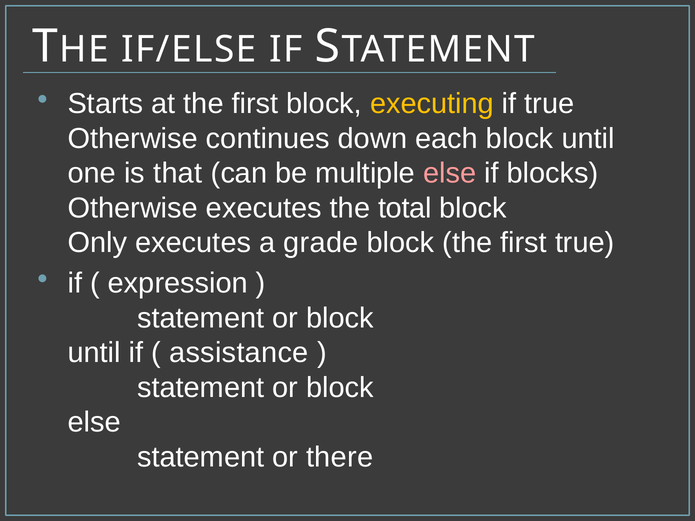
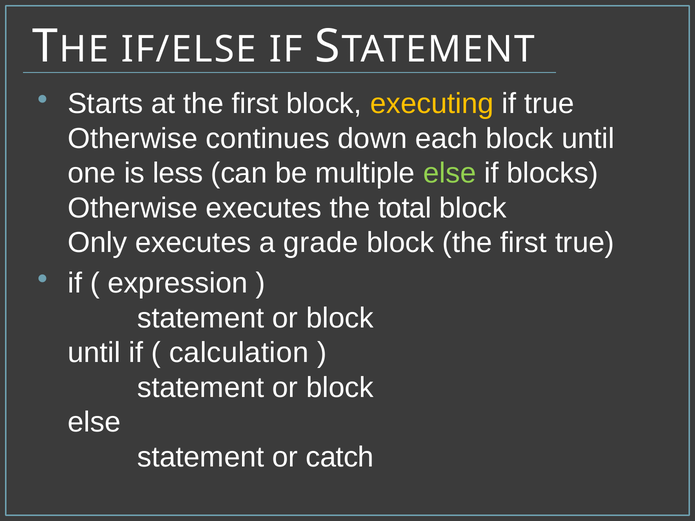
that: that -> less
else at (450, 173) colour: pink -> light green
assistance: assistance -> calculation
there: there -> catch
